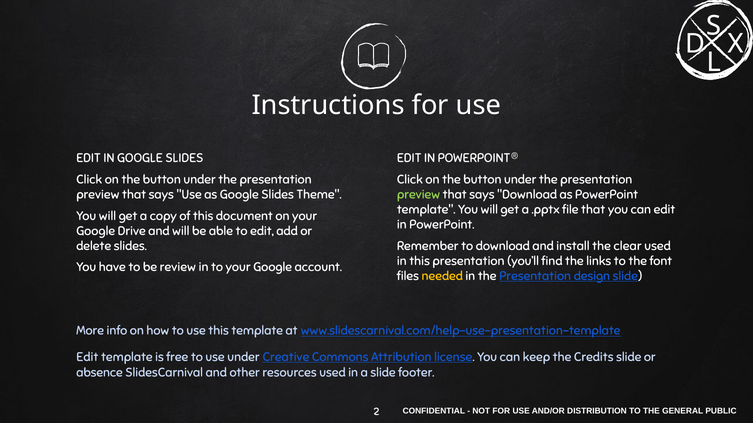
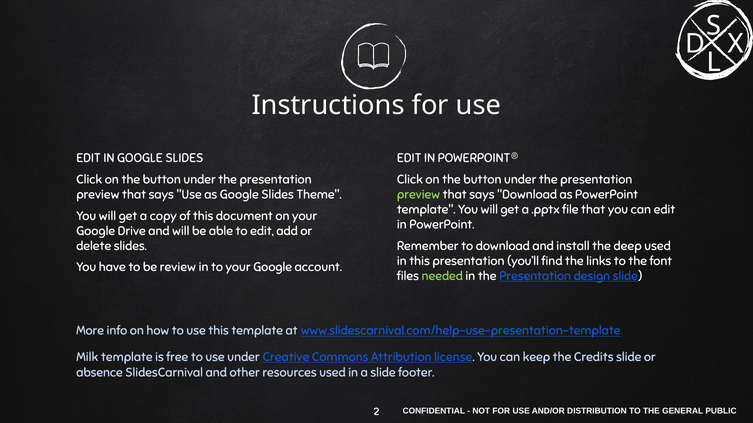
clear: clear -> deep
needed colour: yellow -> light green
Edit at (87, 357): Edit -> Milk
